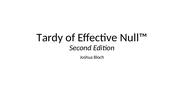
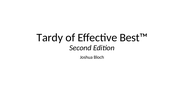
Null™: Null™ -> Best™
